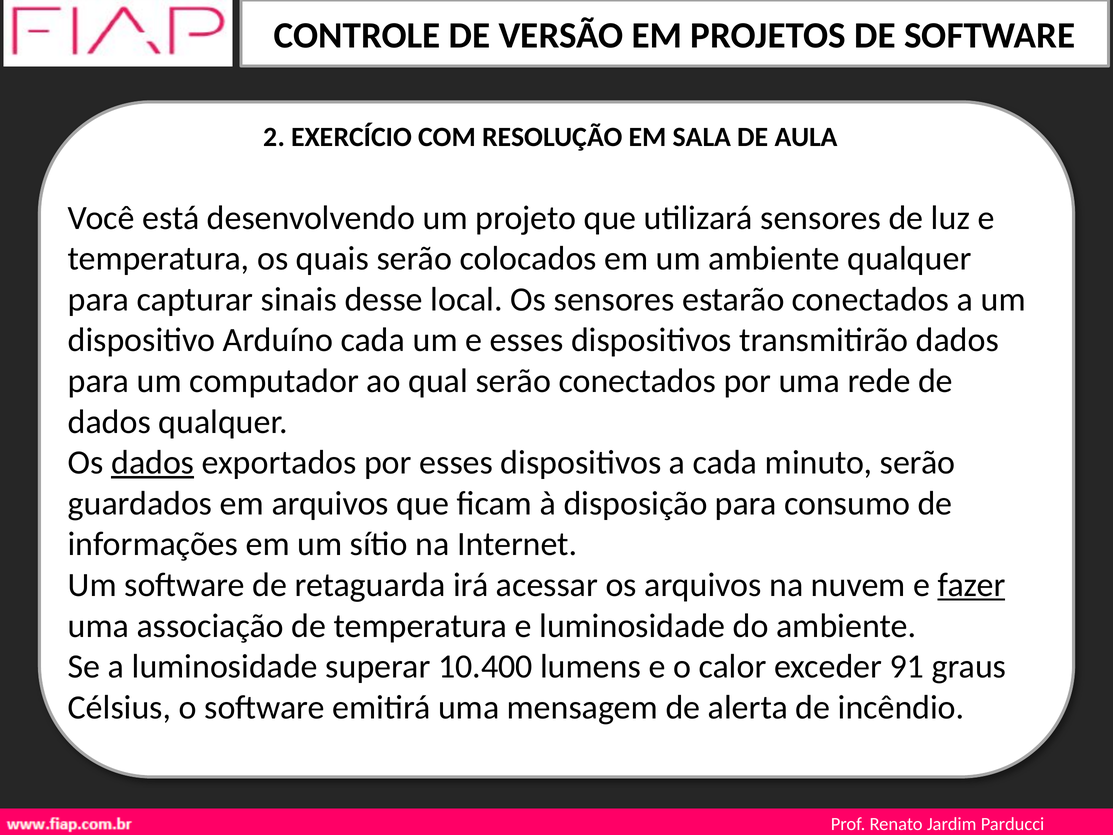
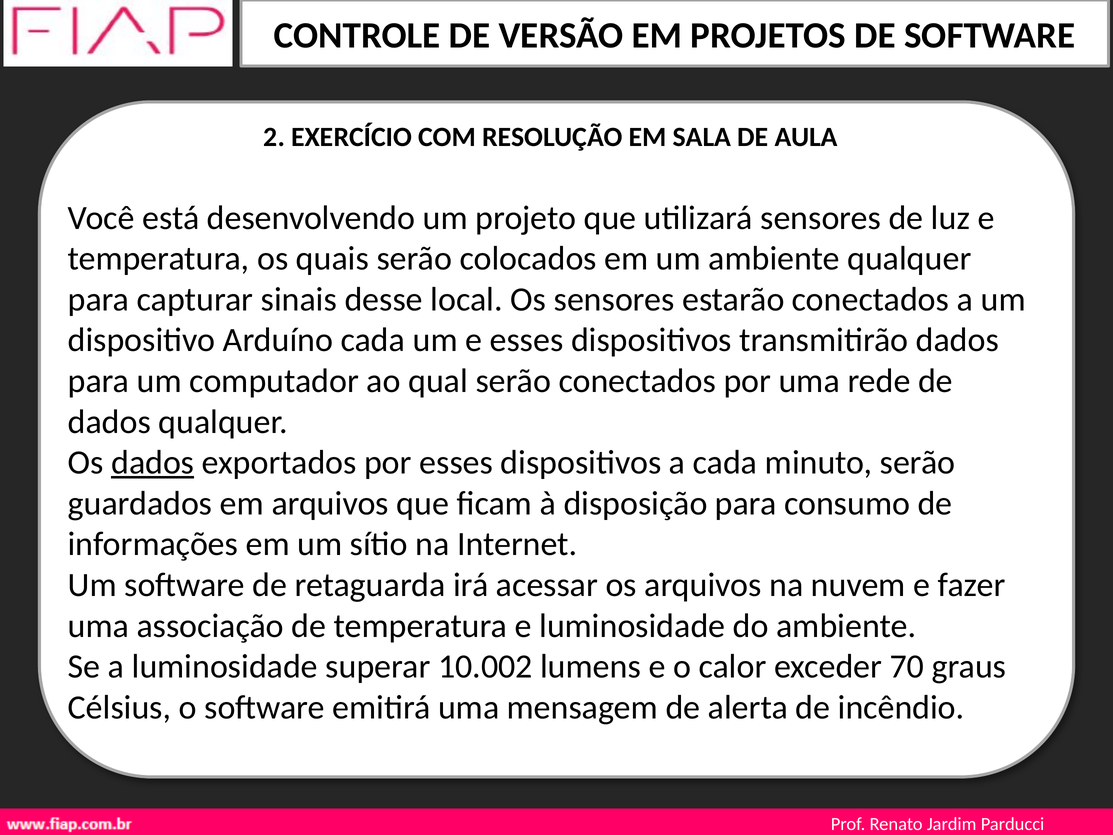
fazer underline: present -> none
10.400: 10.400 -> 10.002
91: 91 -> 70
